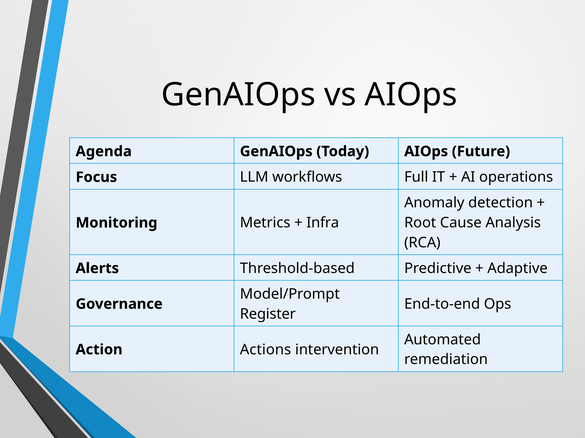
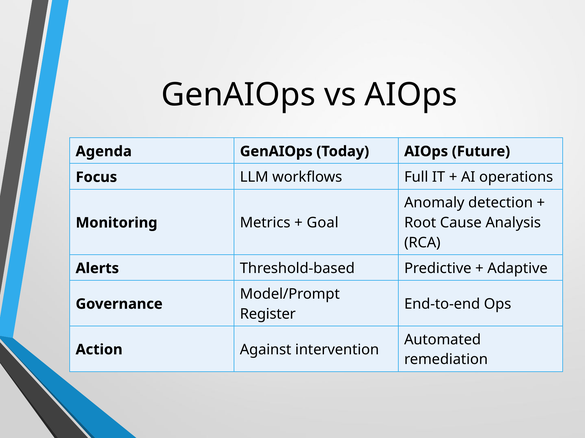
Infra: Infra -> Goal
Actions: Actions -> Against
